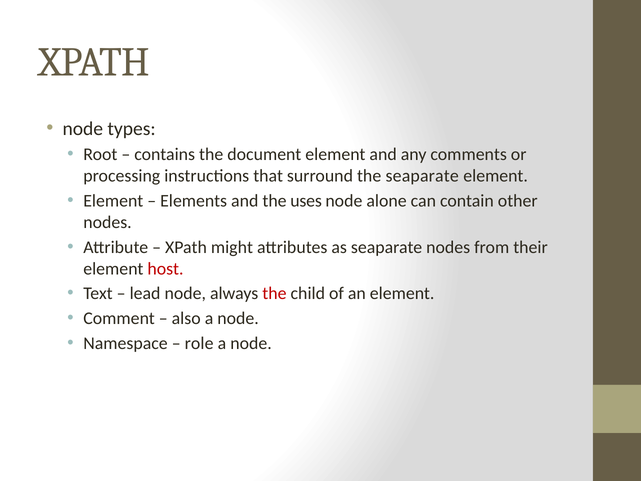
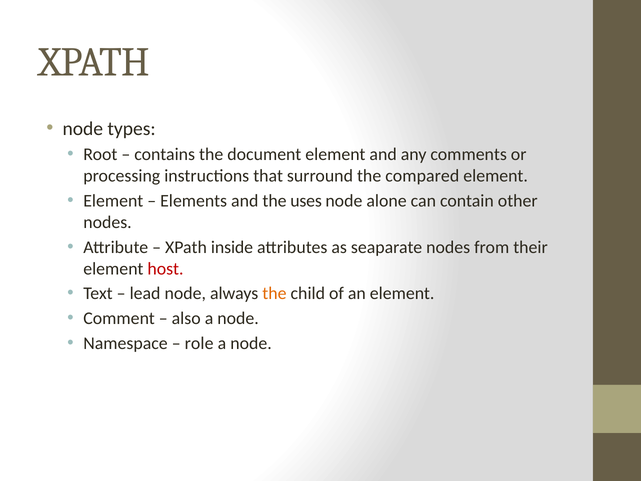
the seaparate: seaparate -> compared
might: might -> inside
the at (274, 293) colour: red -> orange
